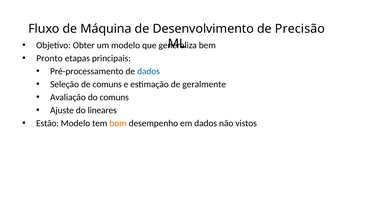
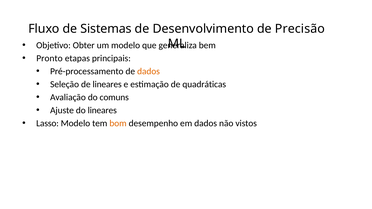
Máquina: Máquina -> Sistemas
dados at (148, 71) colour: blue -> orange
de comuns: comuns -> lineares
geralmente: geralmente -> quadráticas
Estão: Estão -> Lasso
